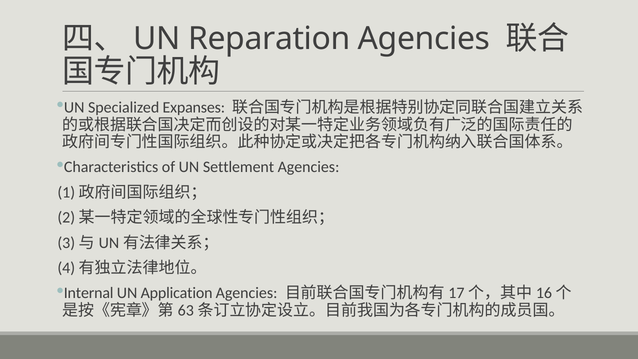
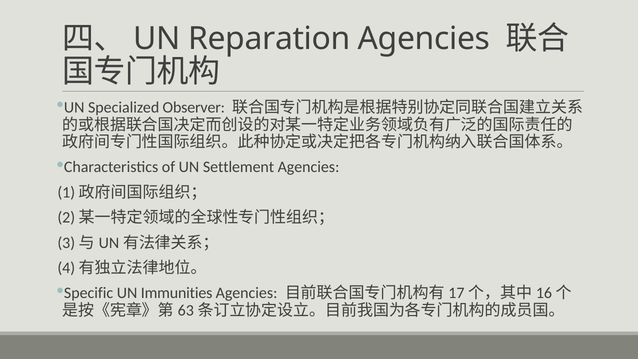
Expanses: Expanses -> Observer
Internal: Internal -> Specific
Application: Application -> Immunities
